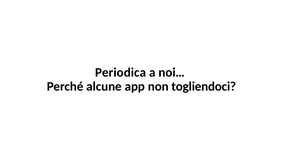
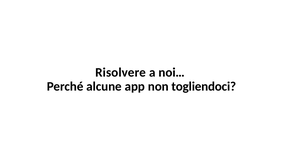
Periodica: Periodica -> Risolvere
